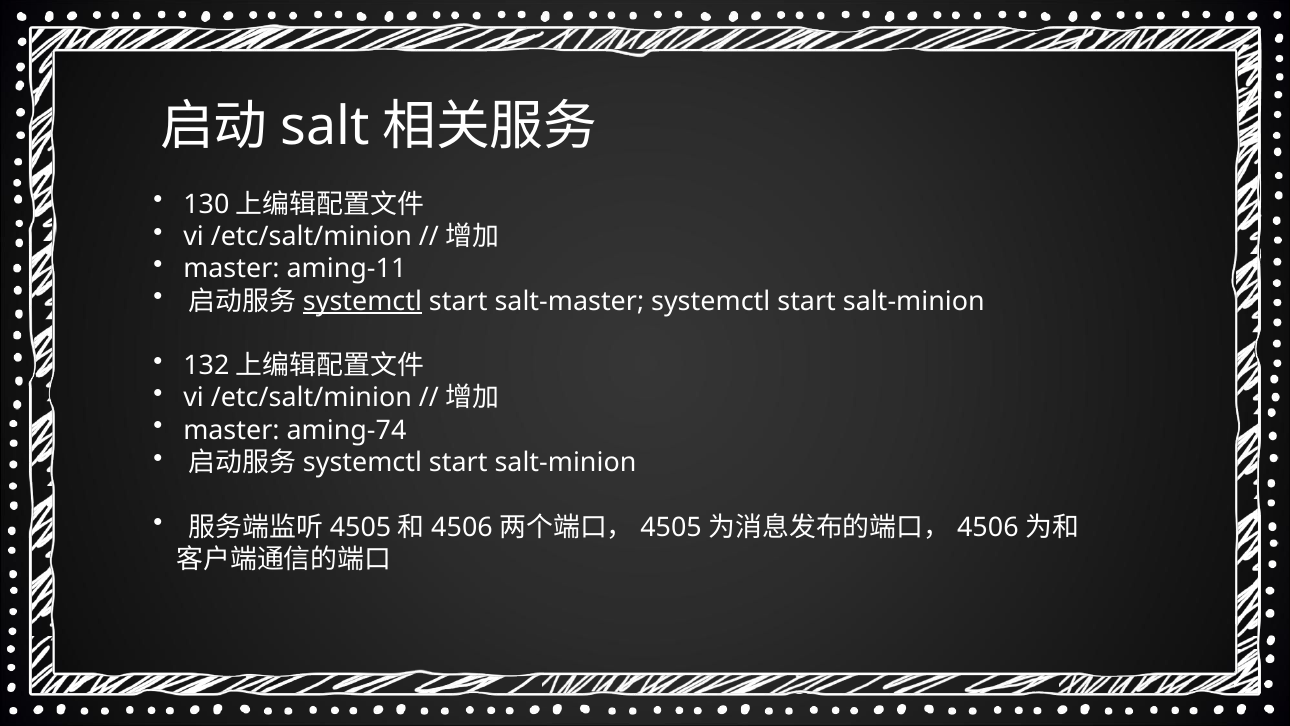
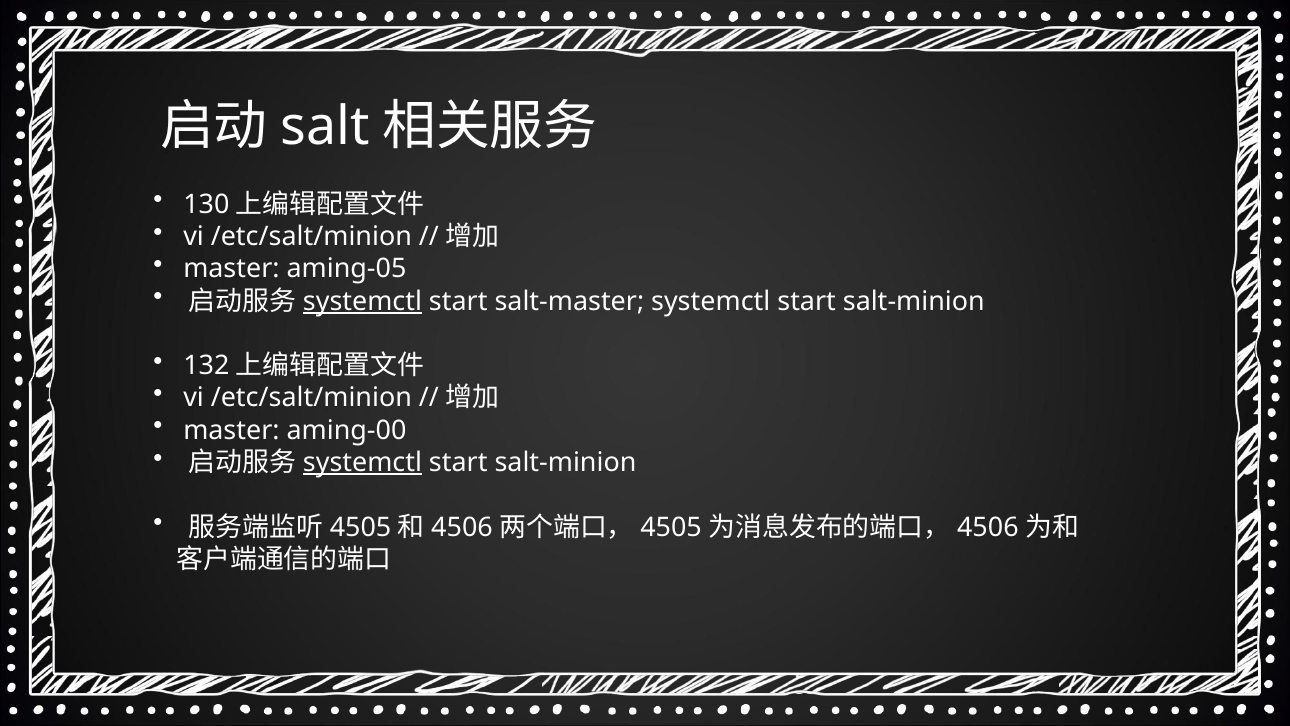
aming-11: aming-11 -> aming-05
aming-74: aming-74 -> aming-00
systemctl at (362, 462) underline: none -> present
